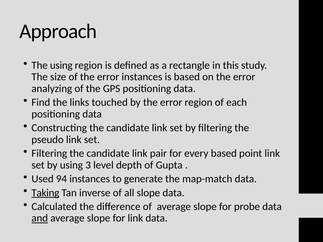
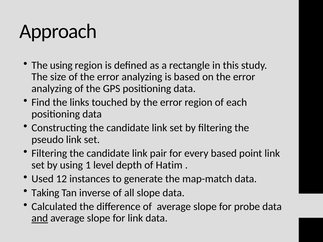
of the error instances: instances -> analyzing
3: 3 -> 1
Gupta: Gupta -> Hatim
94: 94 -> 12
Taking underline: present -> none
